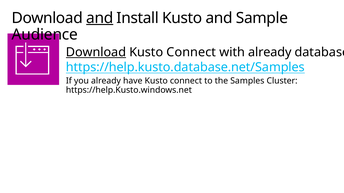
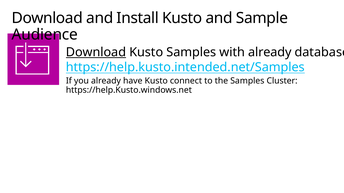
and at (100, 18) underline: present -> none
Connect at (191, 52): Connect -> Samples
https://help.kusto.database.net/Samples: https://help.kusto.database.net/Samples -> https://help.kusto.intended.net/Samples
